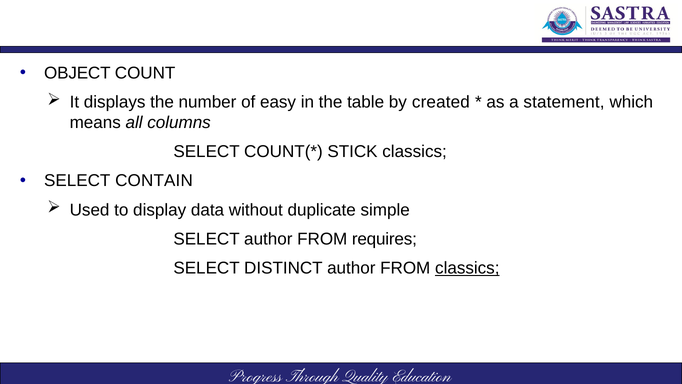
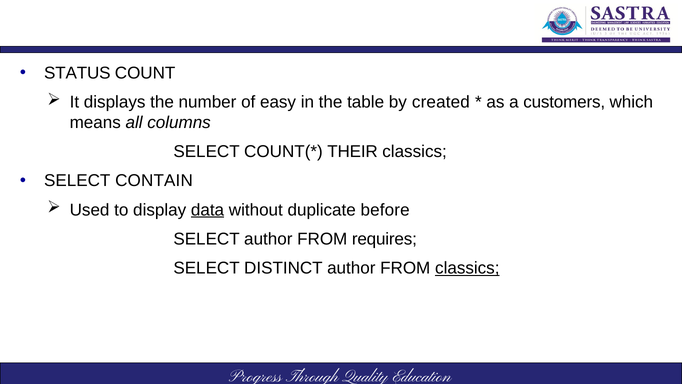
OBJECT: OBJECT -> STATUS
statement: statement -> customers
STICK: STICK -> THEIR
data underline: none -> present
simple: simple -> before
